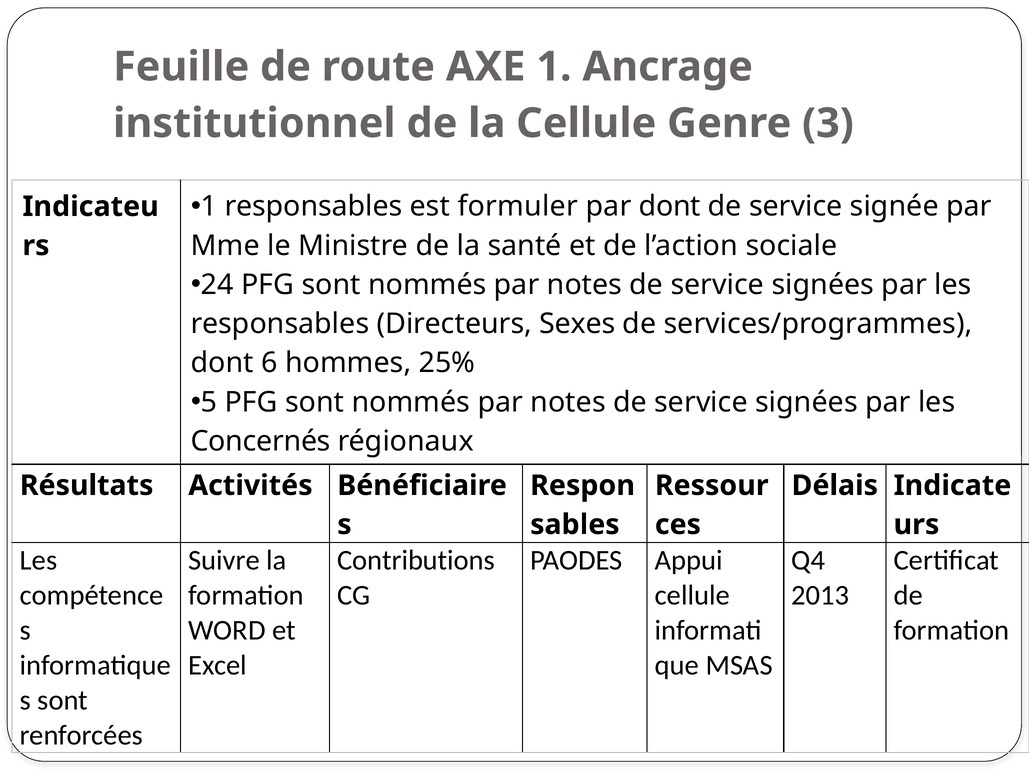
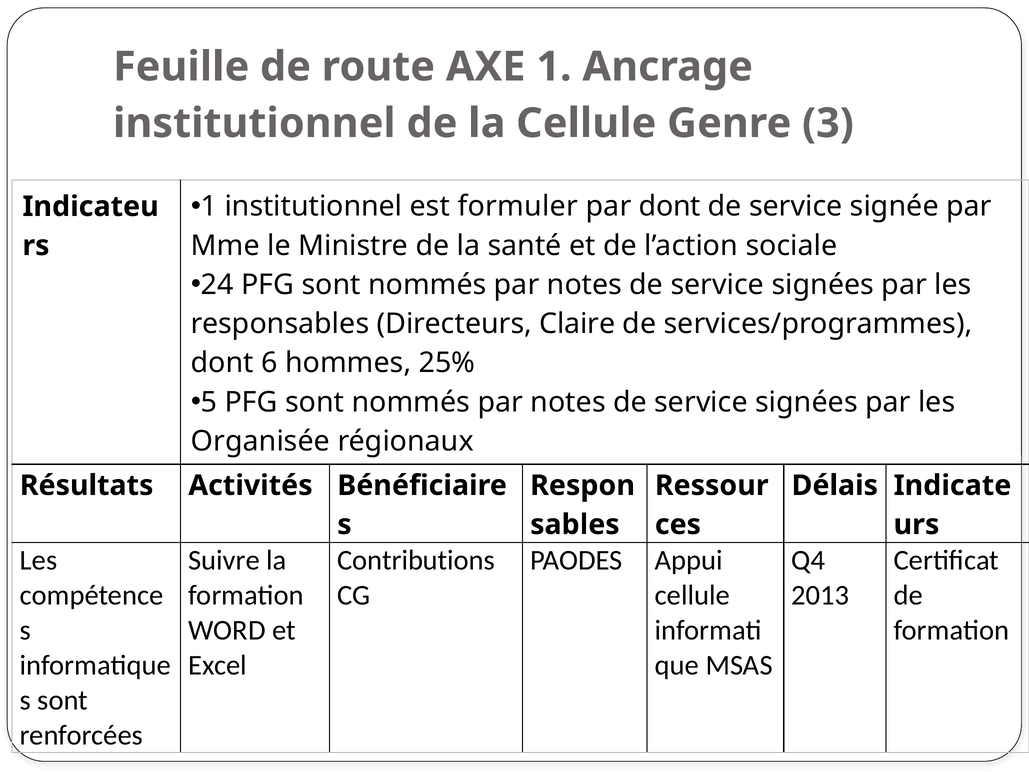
1 responsables: responsables -> institutionnel
Sexes: Sexes -> Claire
Concernés: Concernés -> Organisée
